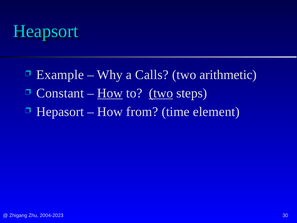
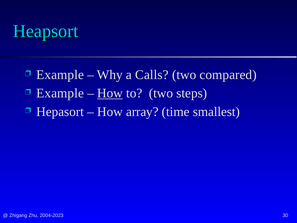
arithmetic: arithmetic -> compared
Constant at (60, 93): Constant -> Example
two at (161, 93) underline: present -> none
from: from -> array
element: element -> smallest
